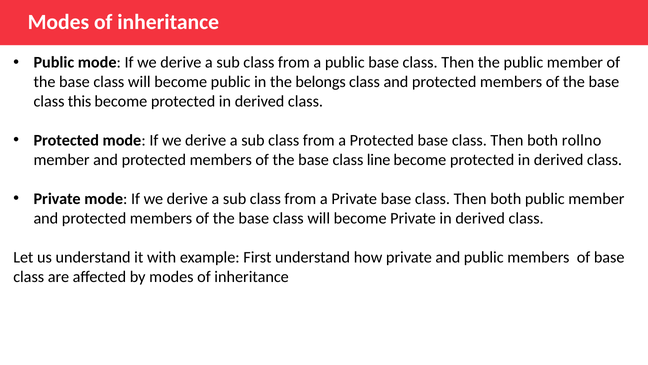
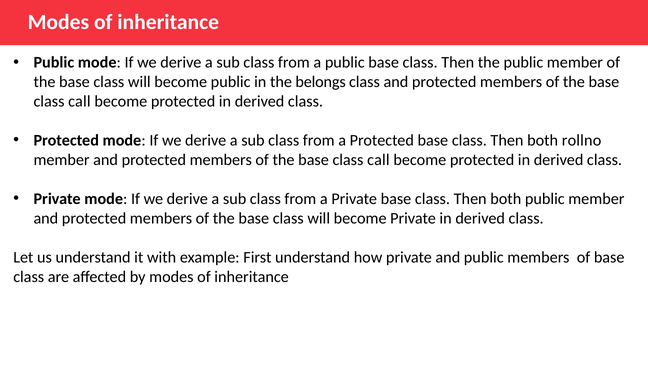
this at (80, 101): this -> call
line at (379, 160): line -> call
